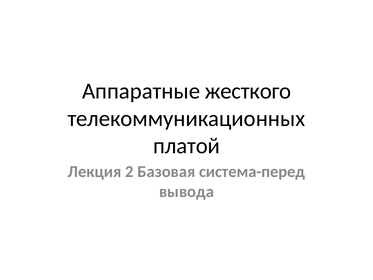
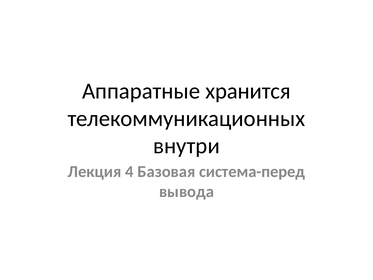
жесткого: жесткого -> хранится
платой: платой -> внутри
2: 2 -> 4
